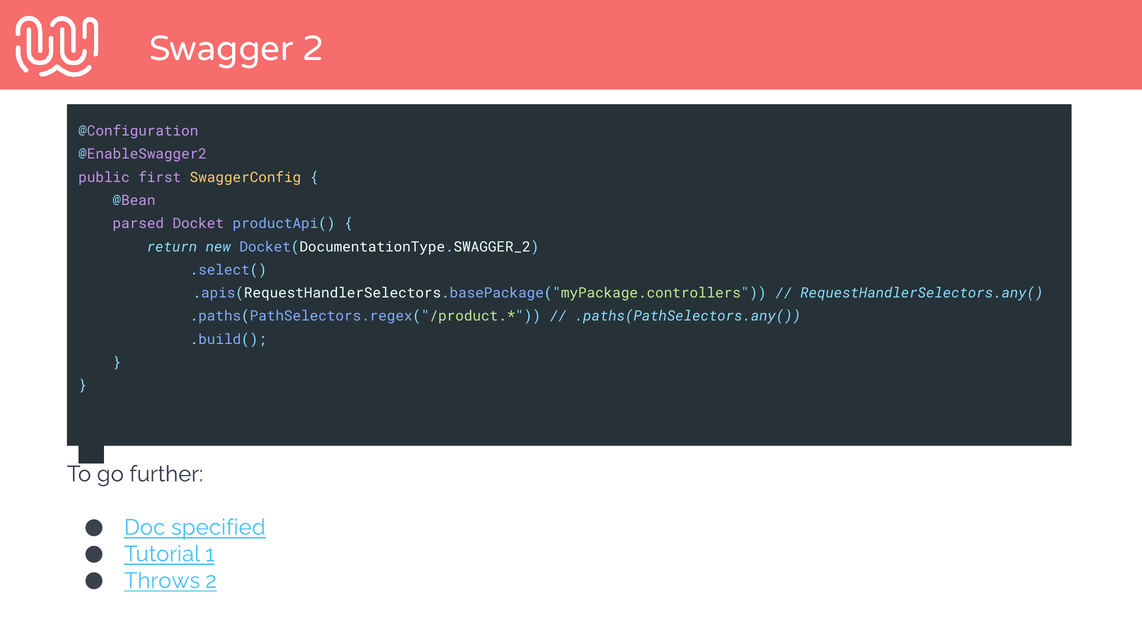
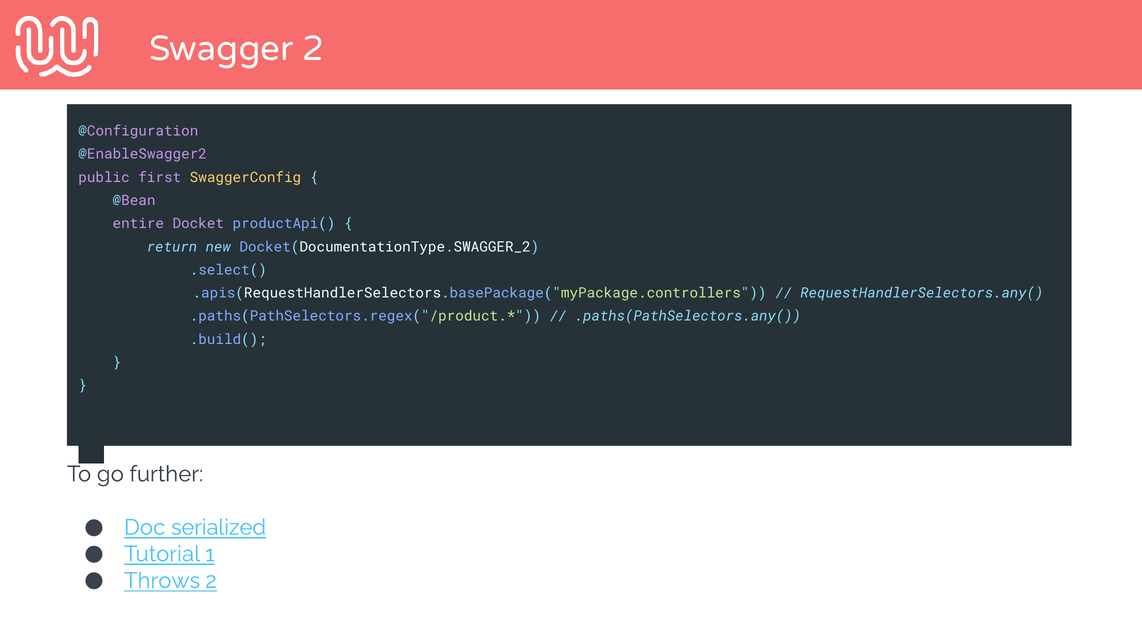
parsed: parsed -> entire
specified: specified -> serialized
